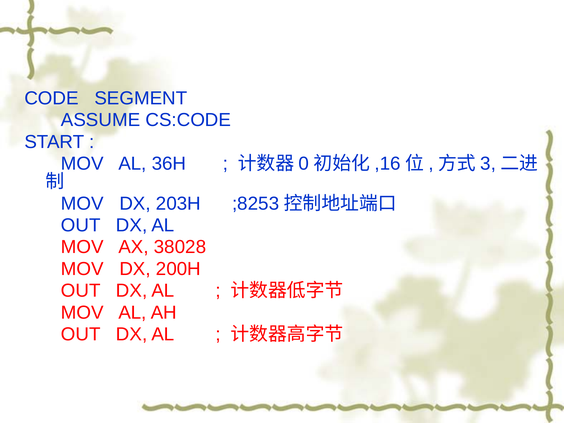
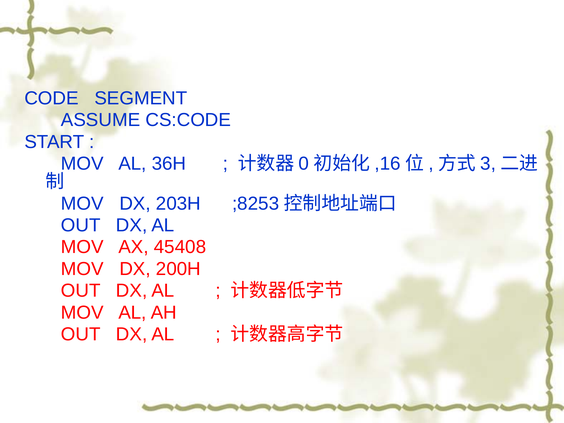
38028: 38028 -> 45408
